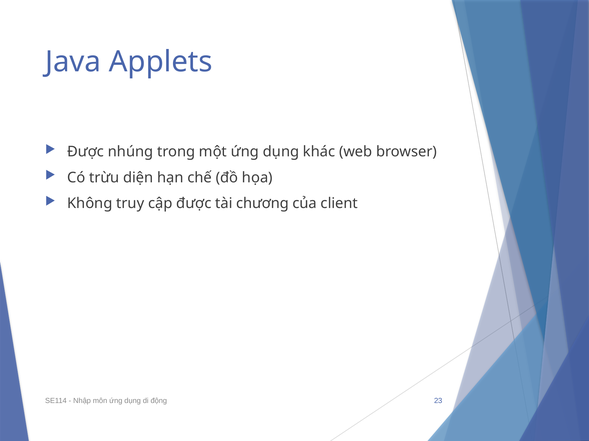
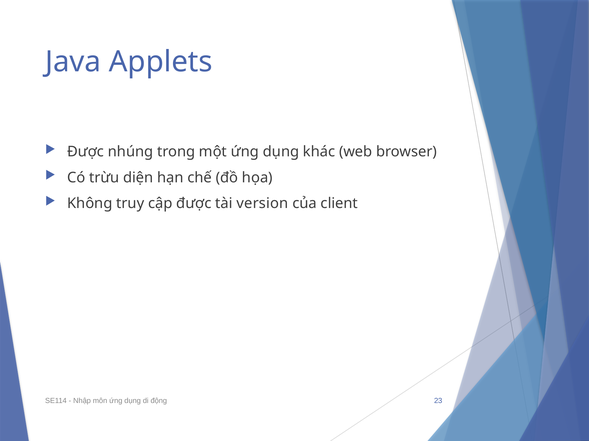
chương: chương -> version
